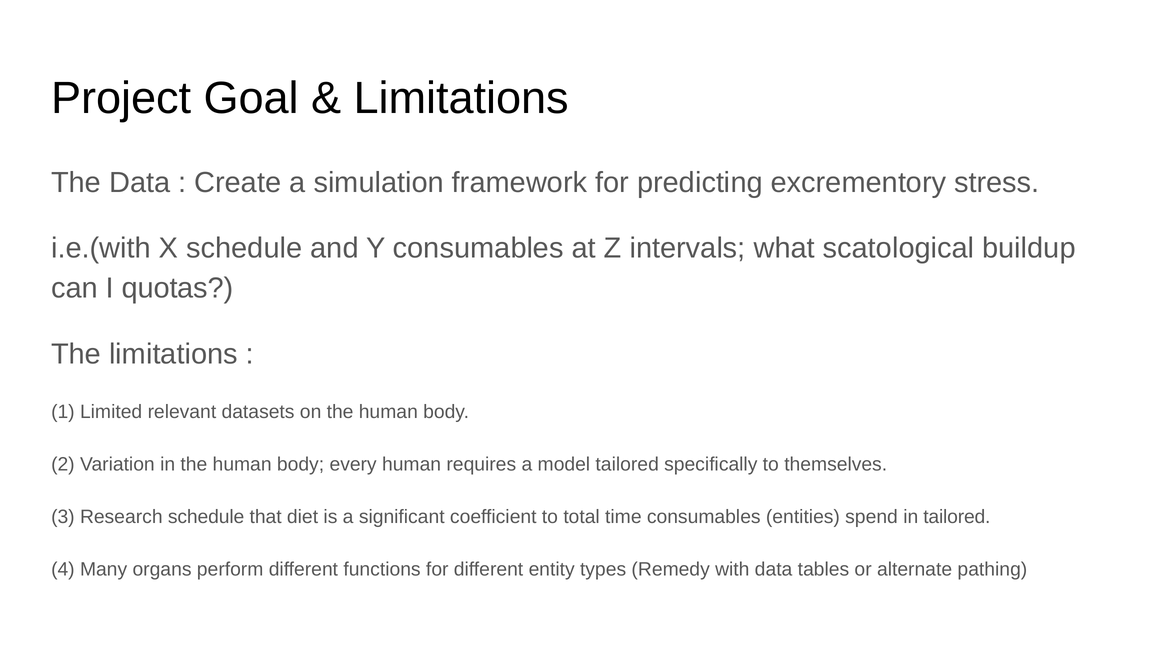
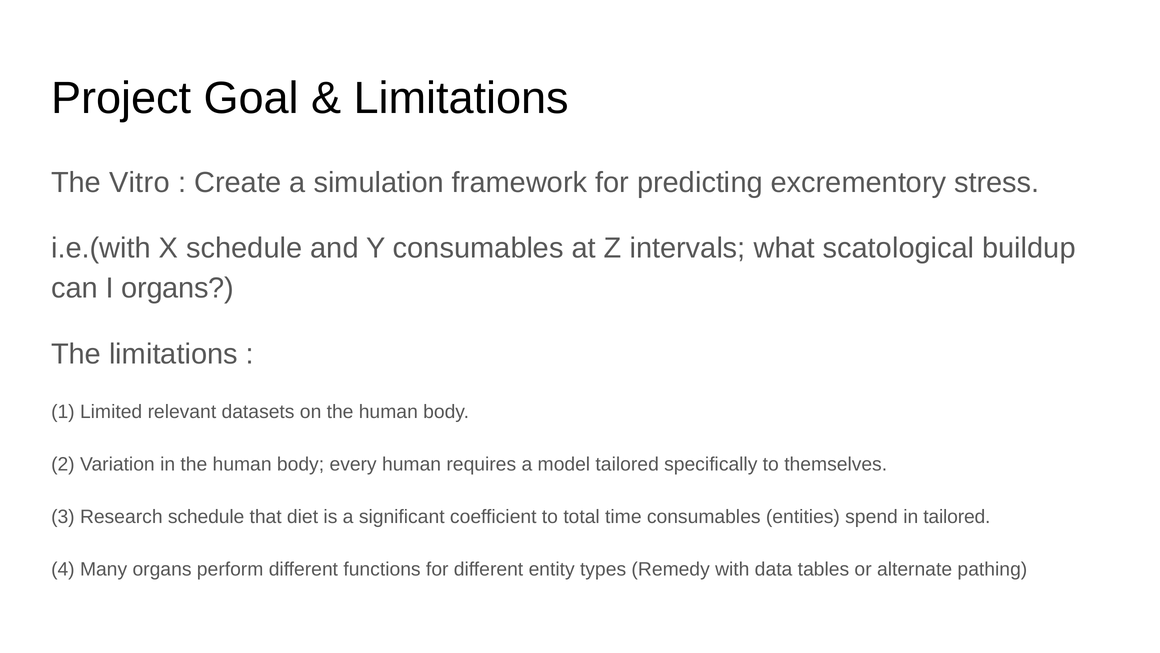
The Data: Data -> Vitro
I quotas: quotas -> organs
